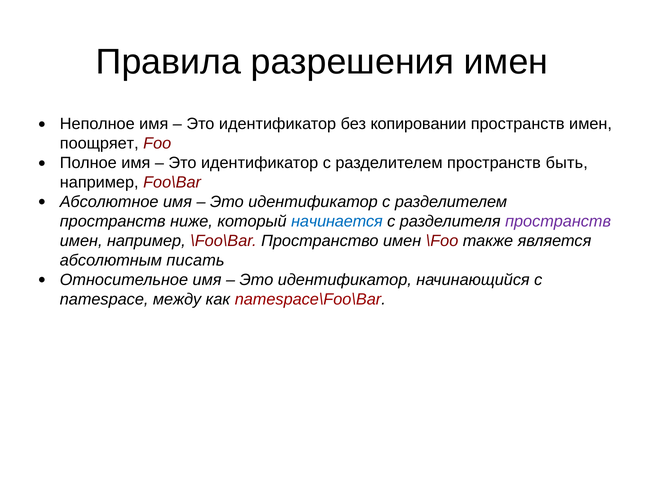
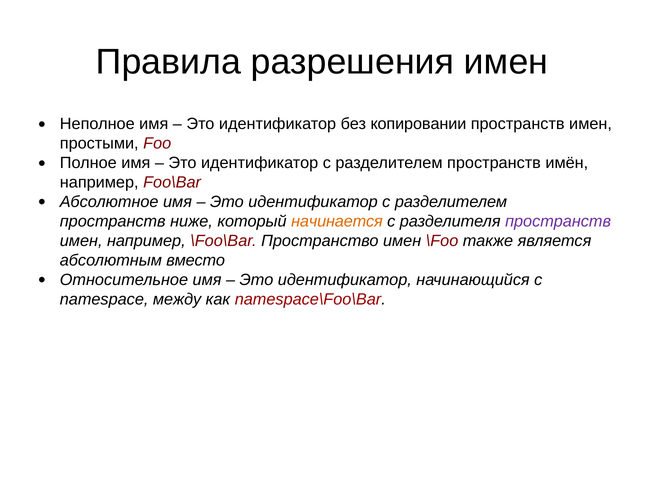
поощряет: поощряет -> простыми
быть: быть -> имён
начинается colour: blue -> orange
писать: писать -> вместо
